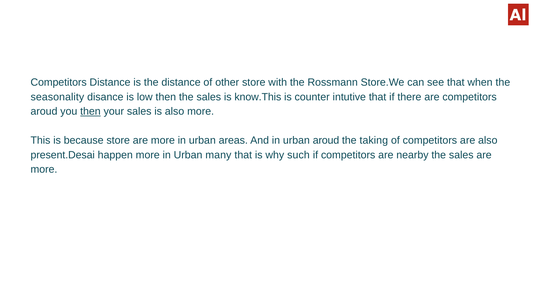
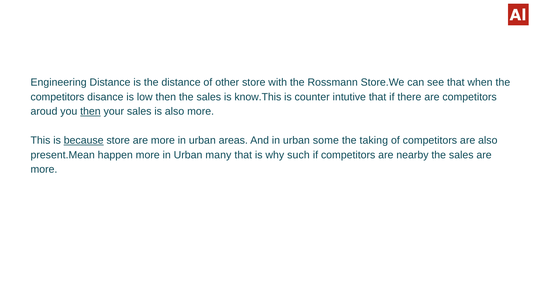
Competitors at (59, 82): Competitors -> Engineering
seasonality at (57, 97): seasonality -> competitors
because underline: none -> present
urban aroud: aroud -> some
present.Desai: present.Desai -> present.Mean
